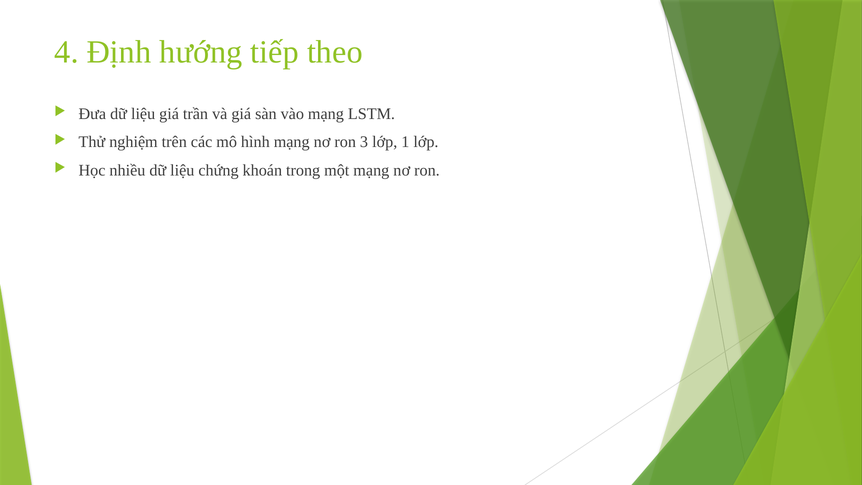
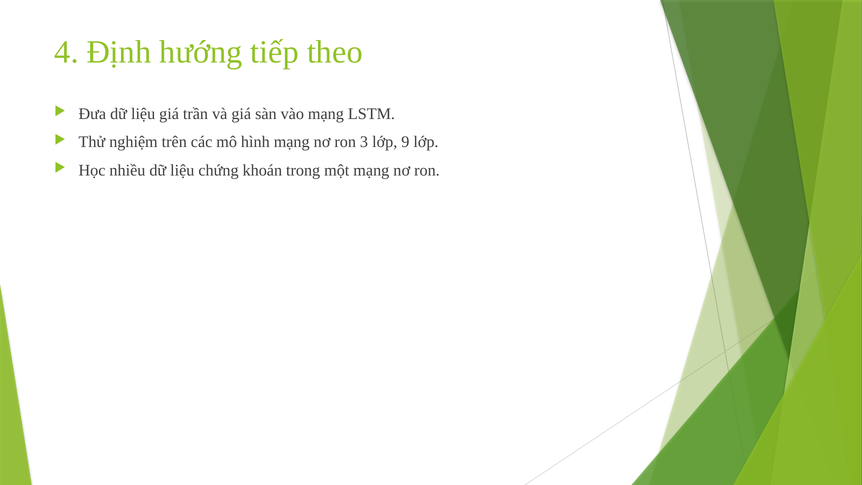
1: 1 -> 9
